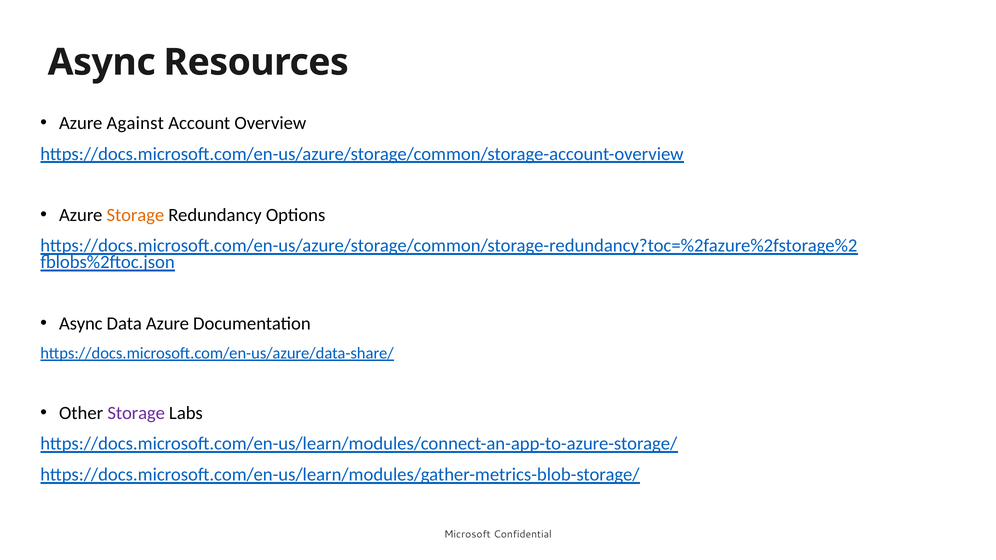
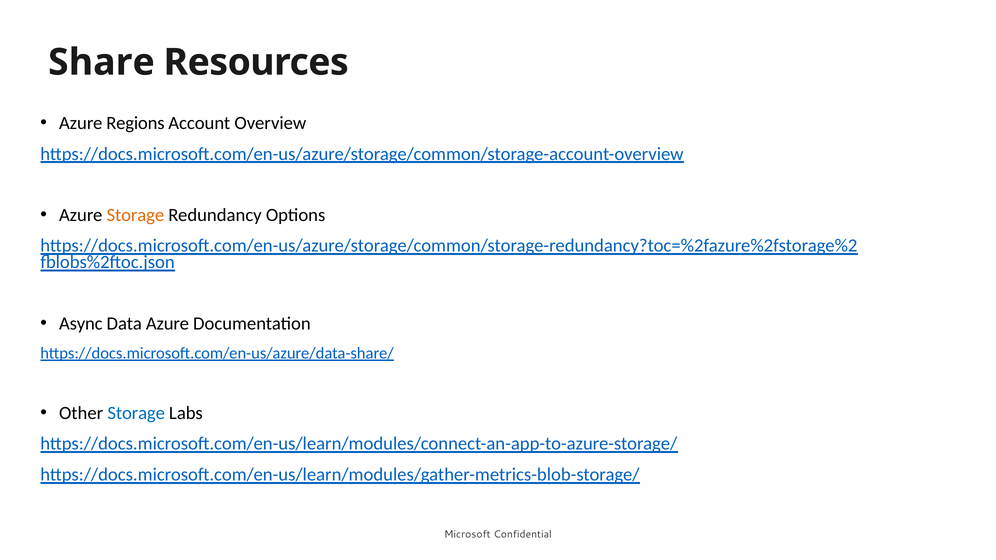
Async at (102, 62): Async -> Share
Against: Against -> Regions
Storage at (136, 413) colour: purple -> blue
